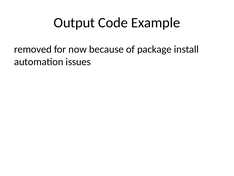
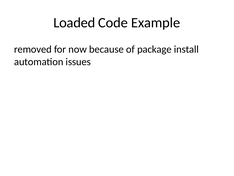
Output: Output -> Loaded
